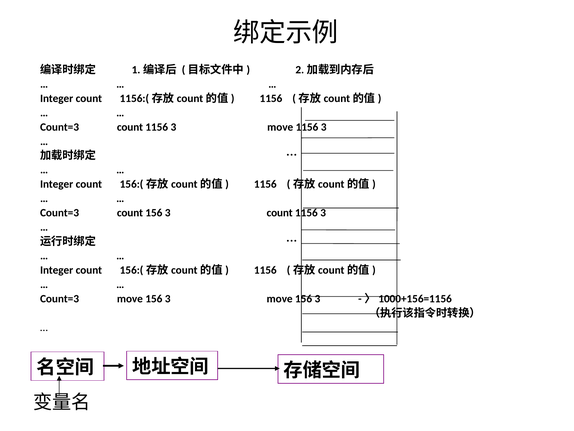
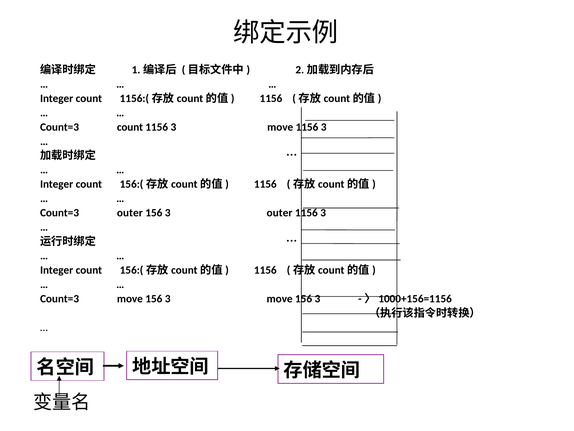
count at (130, 213): count -> outer
3 count: count -> outer
